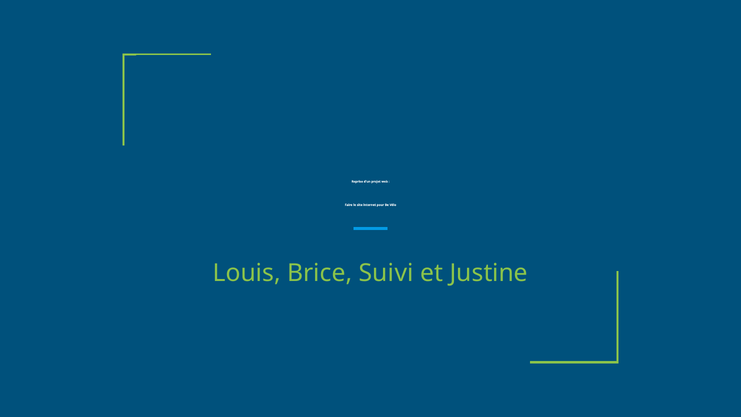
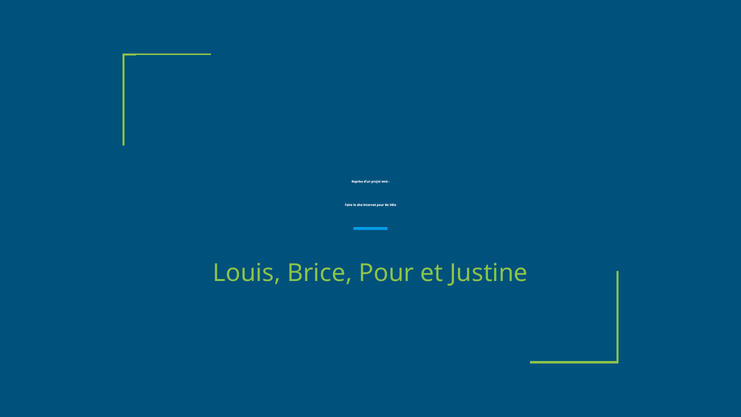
Brice Suivi: Suivi -> Pour
